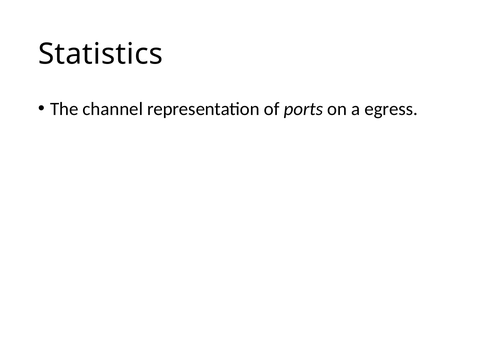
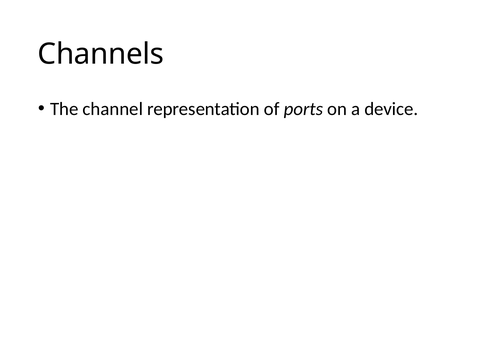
Statistics: Statistics -> Channels
egress: egress -> device
